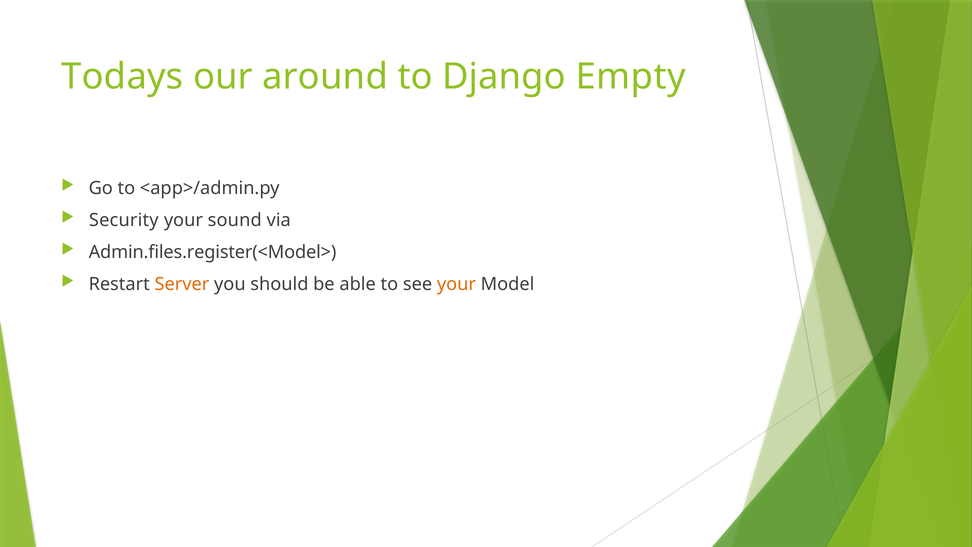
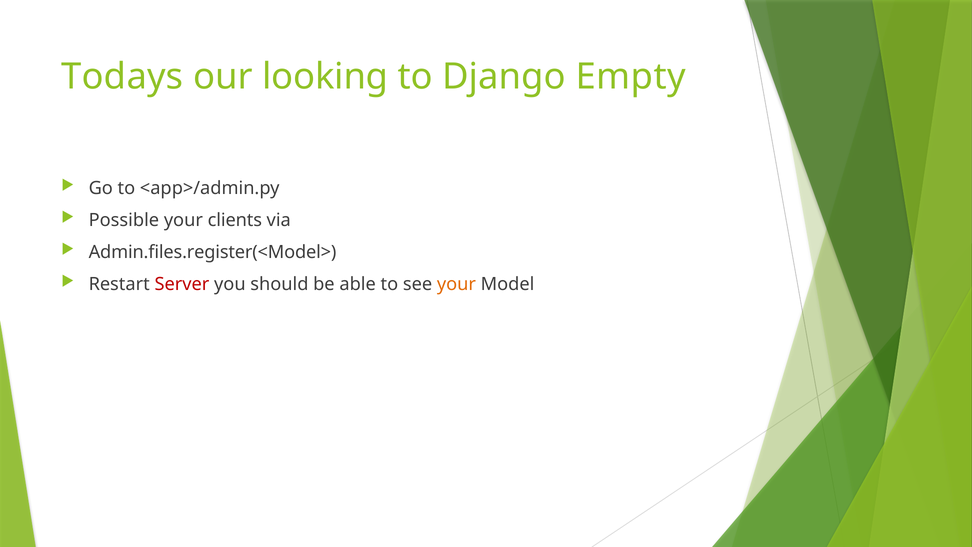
around: around -> looking
Security: Security -> Possible
sound: sound -> clients
Server colour: orange -> red
